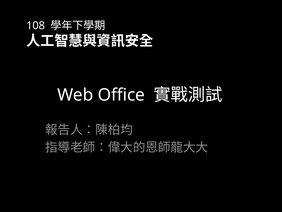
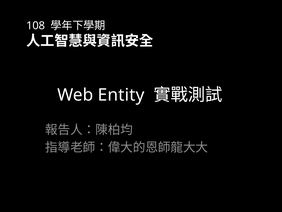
Office: Office -> Entity
